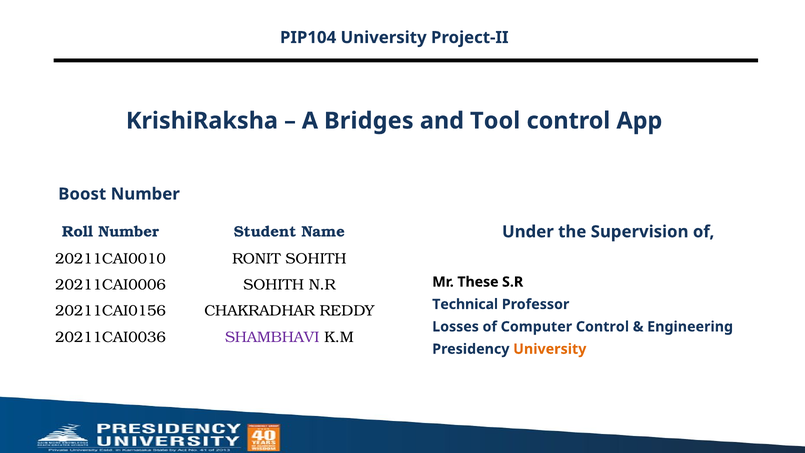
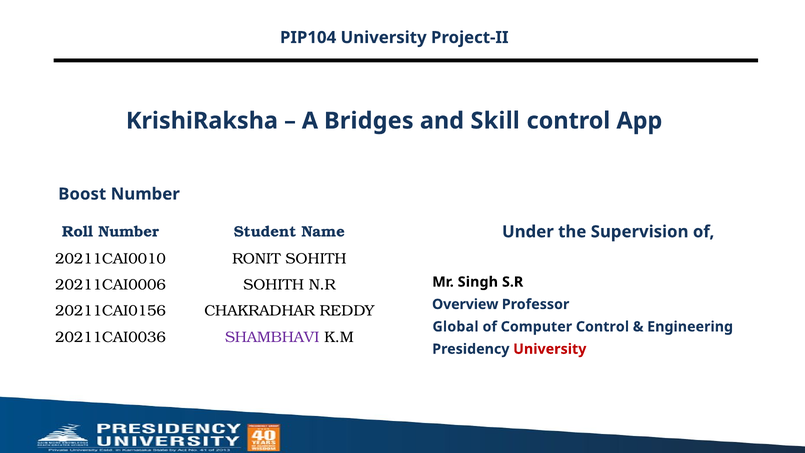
Tool: Tool -> Skill
These: These -> Singh
Technical: Technical -> Overview
Losses: Losses -> Global
University at (550, 349) colour: orange -> red
